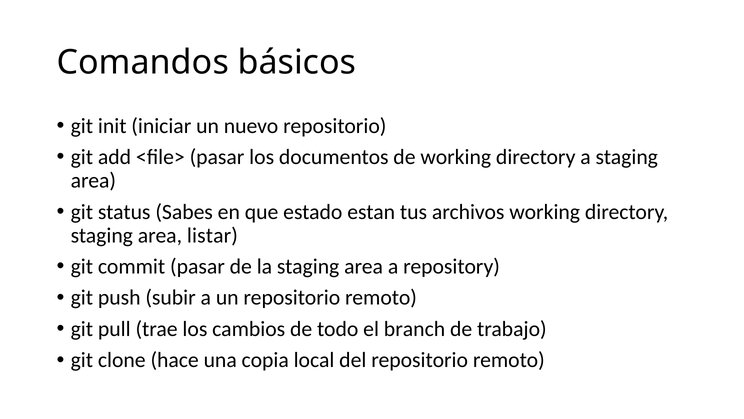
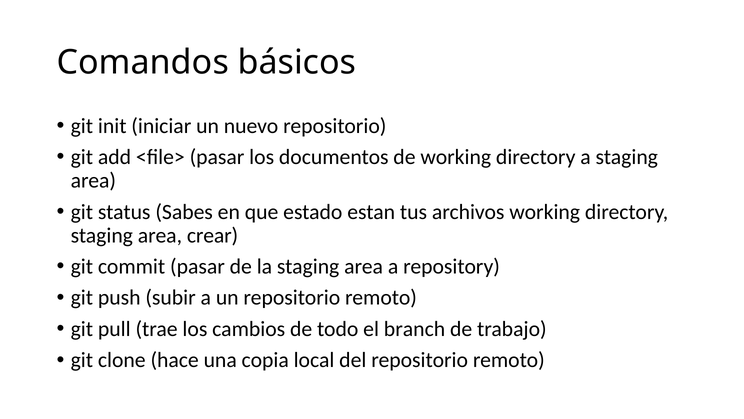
listar: listar -> crear
